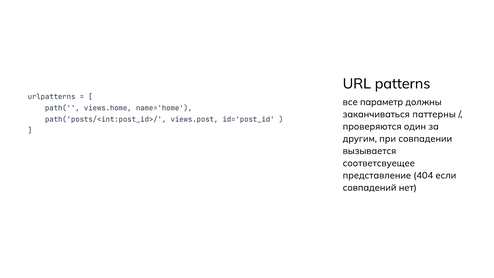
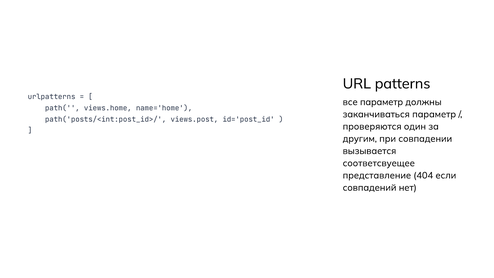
заканчиваться паттерны: паттерны -> параметр
